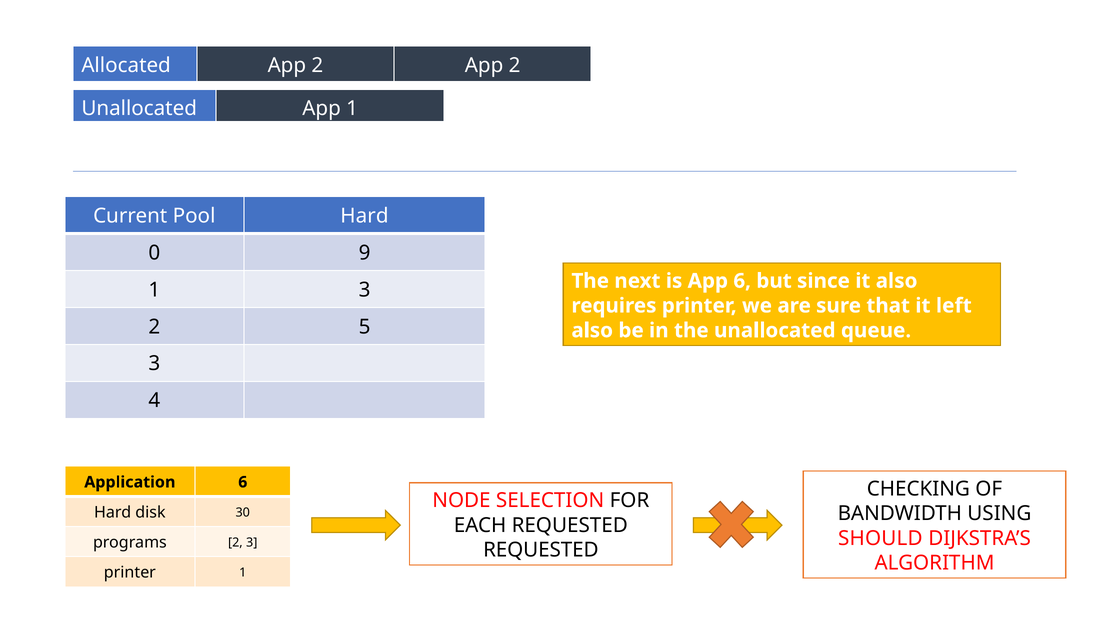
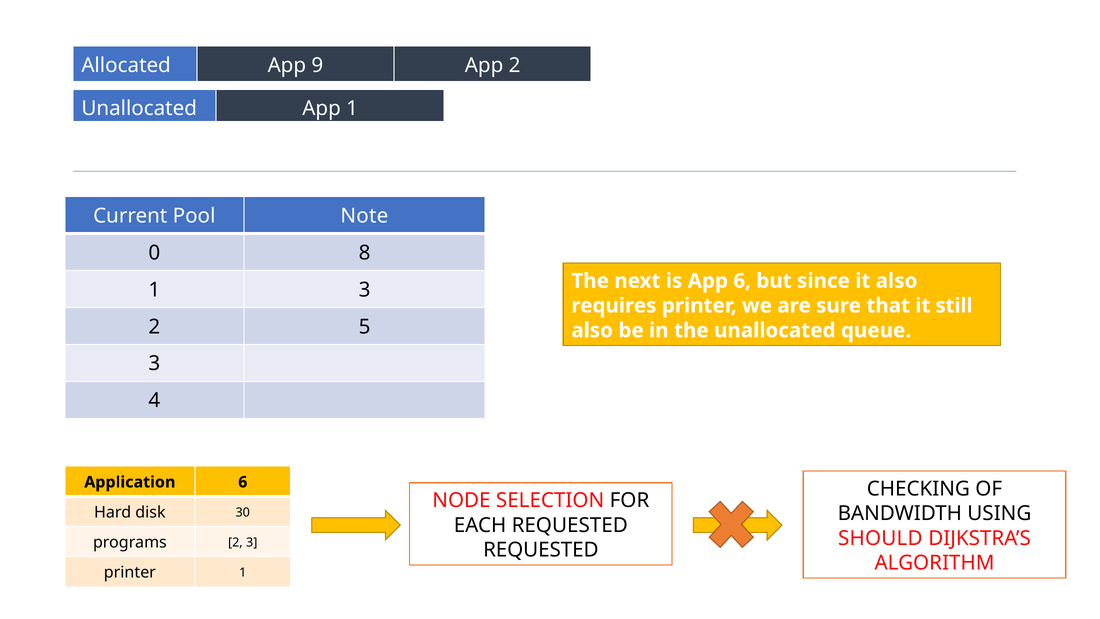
Allocated App 2: 2 -> 9
Pool Hard: Hard -> Note
9: 9 -> 8
left: left -> still
